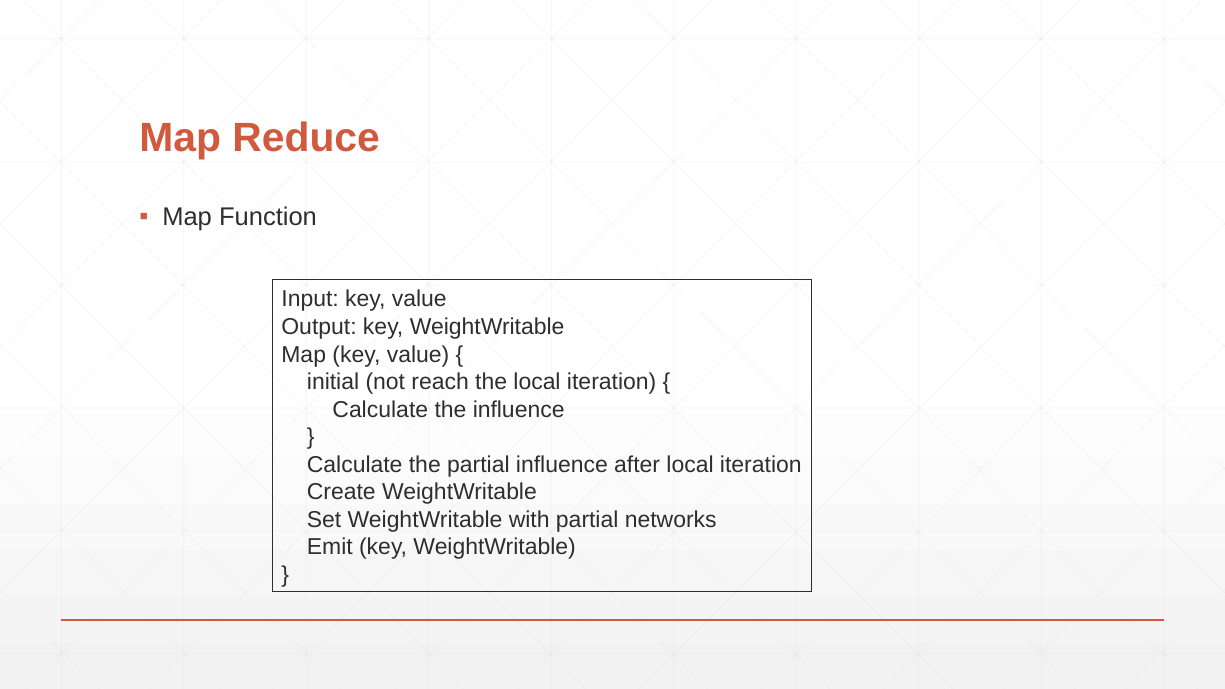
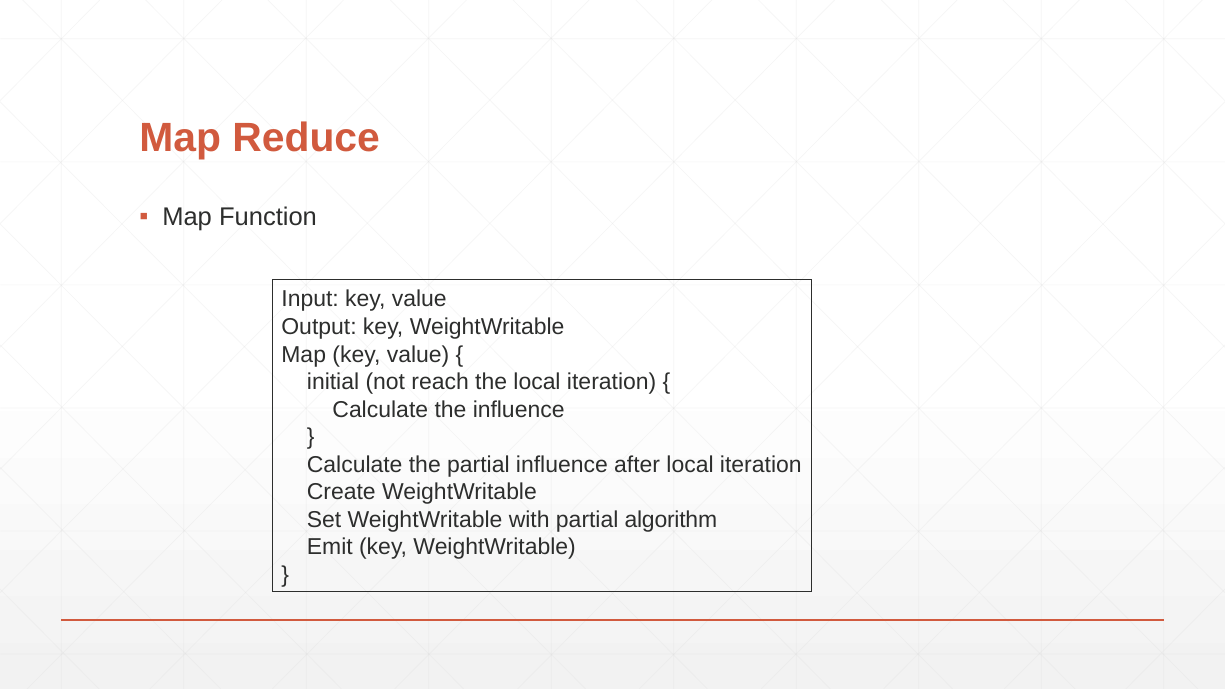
networks: networks -> algorithm
